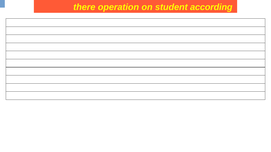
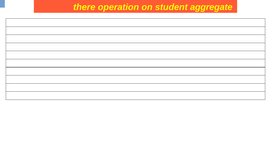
according: according -> aggregate
